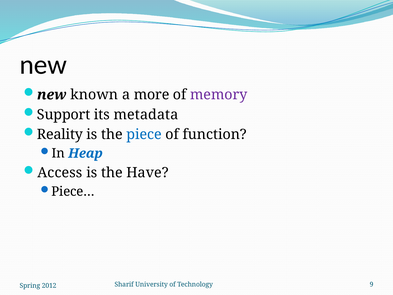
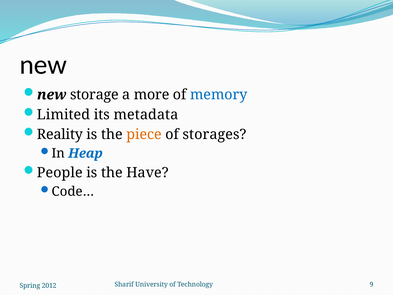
known: known -> storage
memory colour: purple -> blue
Support: Support -> Limited
piece colour: blue -> orange
function: function -> storages
Access: Access -> People
Piece…: Piece… -> Code…
